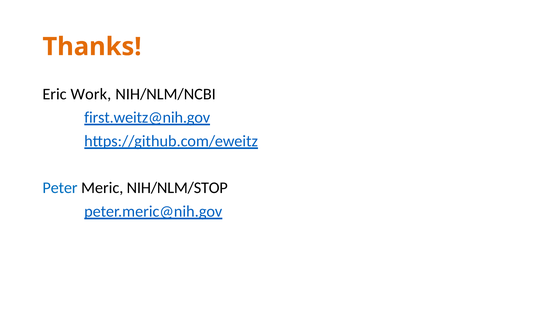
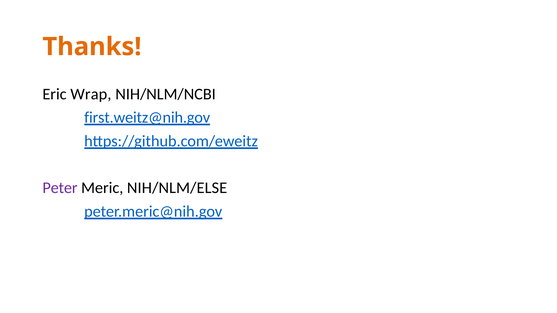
Work: Work -> Wrap
Peter colour: blue -> purple
NIH/NLM/STOP: NIH/NLM/STOP -> NIH/NLM/ELSE
